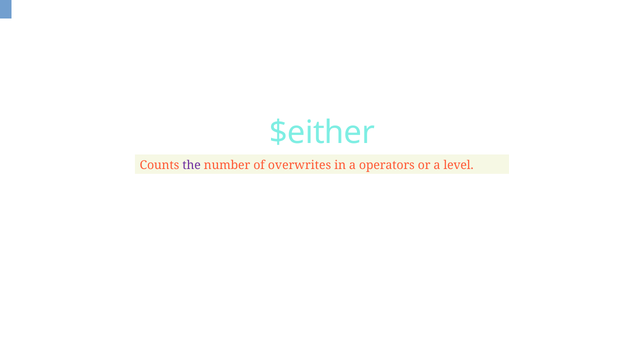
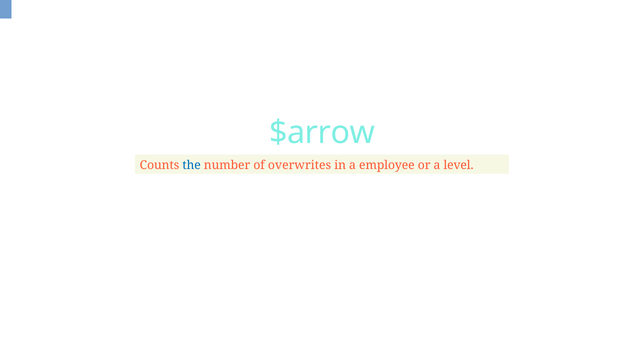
$either: $either -> $arrow
the colour: purple -> blue
operators: operators -> employee
